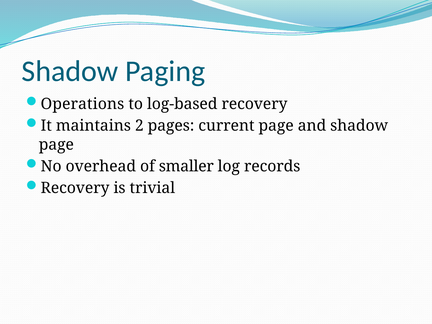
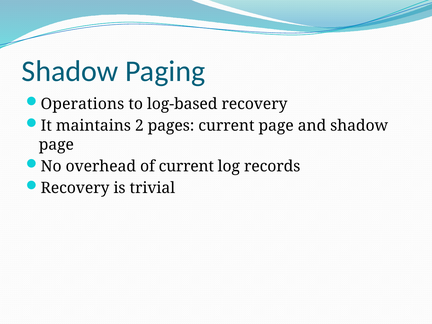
of smaller: smaller -> current
